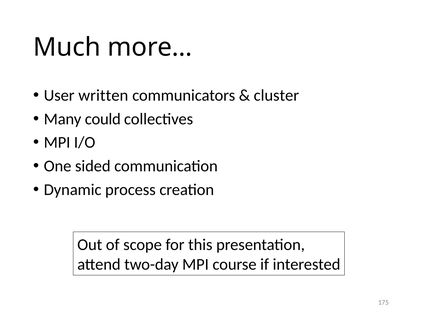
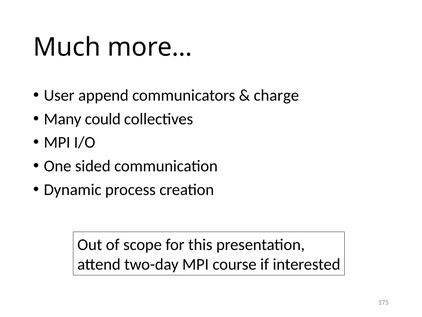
written: written -> append
cluster: cluster -> charge
